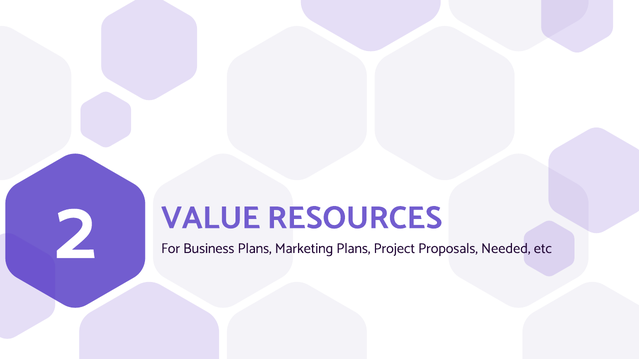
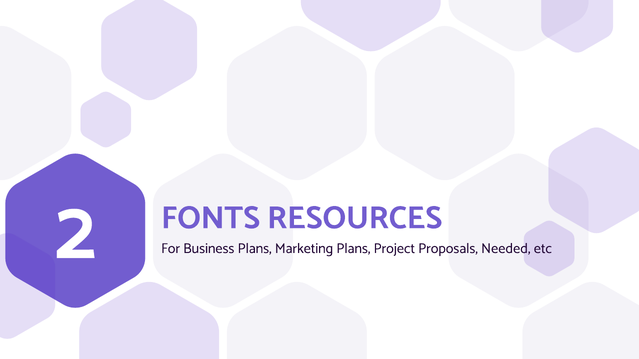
VALUE: VALUE -> FONTS
